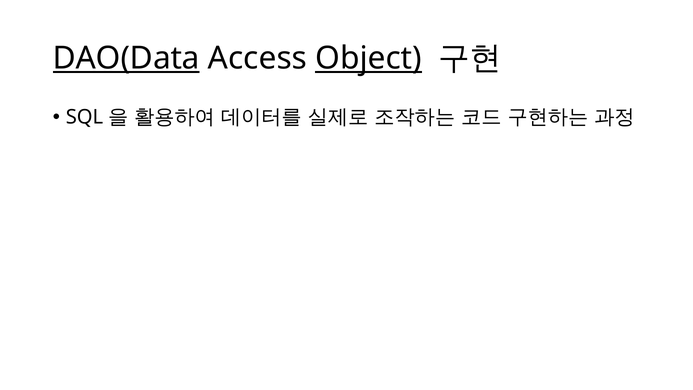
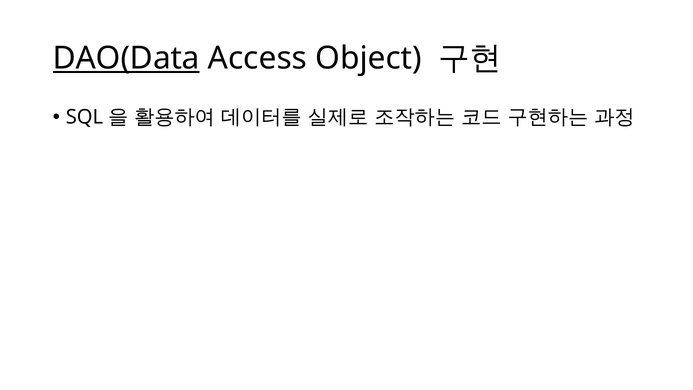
Object underline: present -> none
